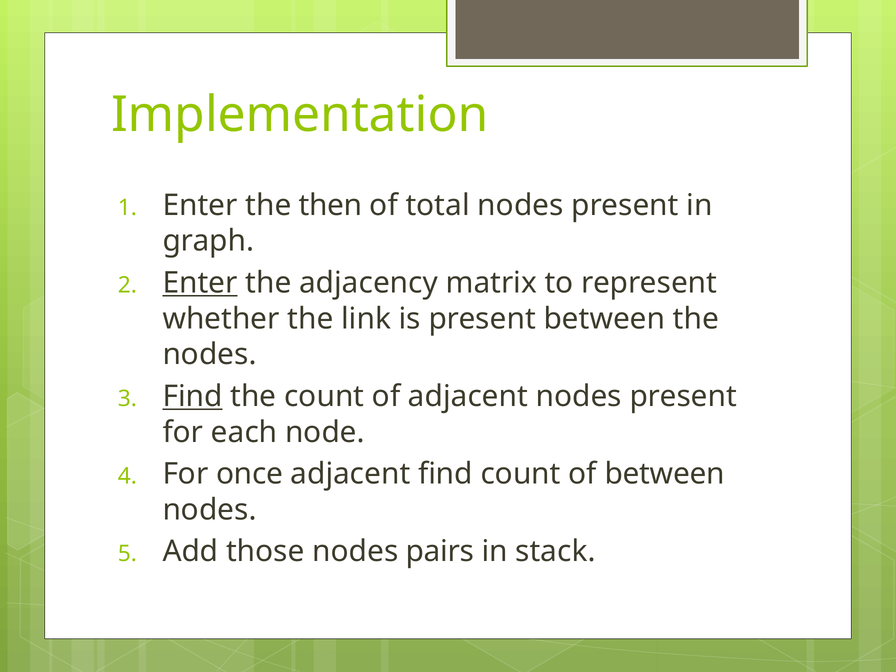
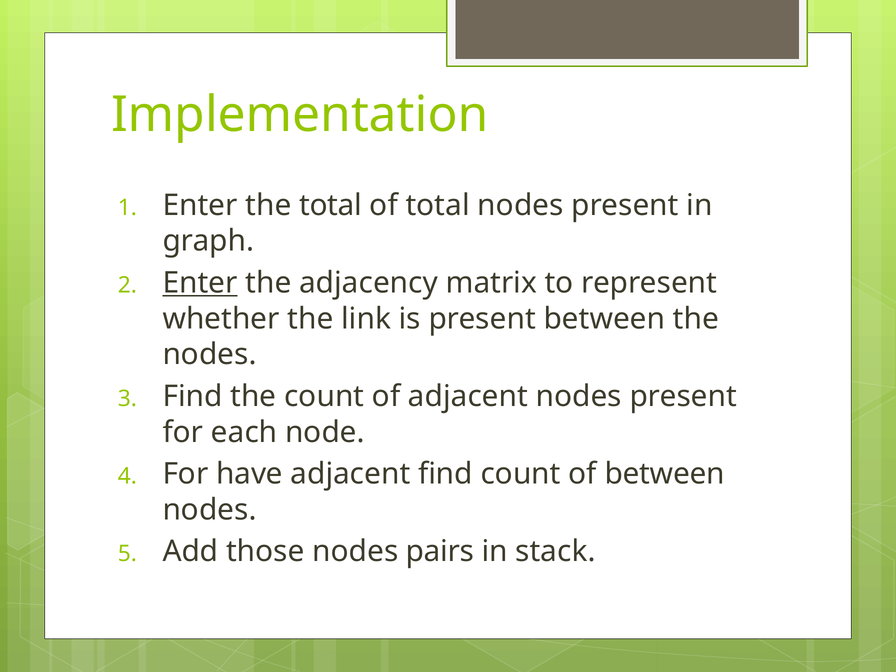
the then: then -> total
Find at (193, 396) underline: present -> none
once: once -> have
